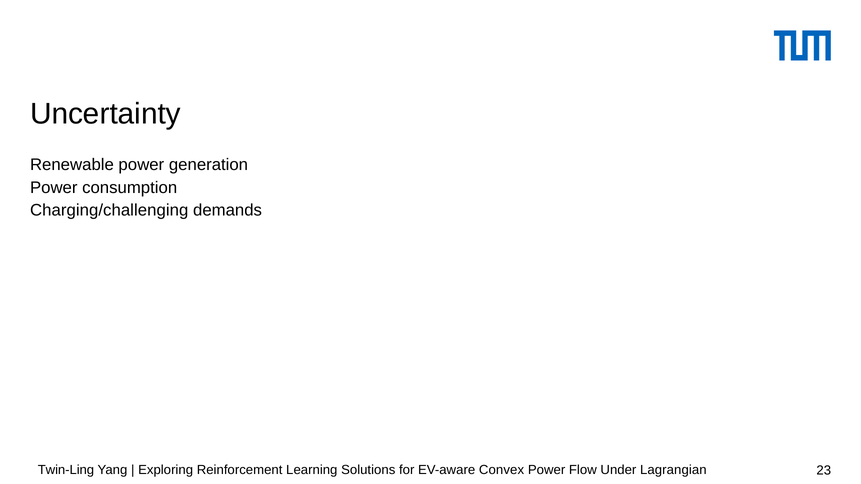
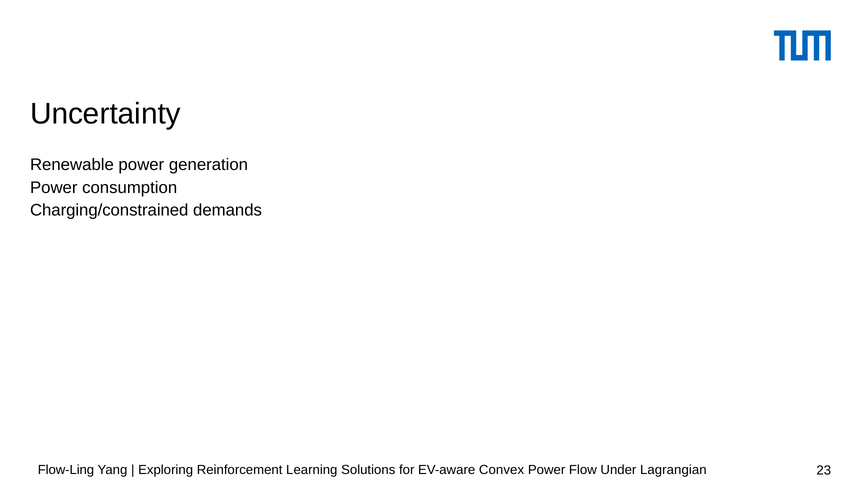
Charging/challenging: Charging/challenging -> Charging/constrained
Twin-Ling: Twin-Ling -> Flow-Ling
